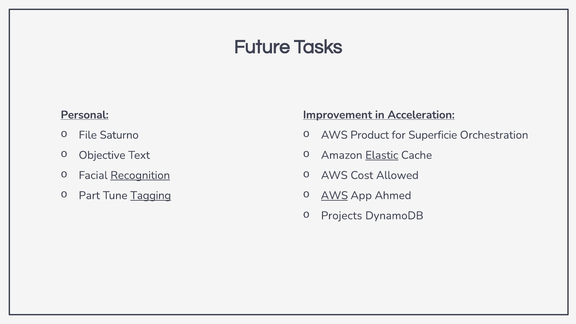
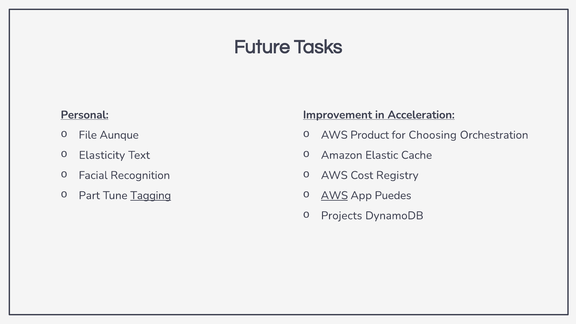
Saturno: Saturno -> Aunque
Superficie: Superficie -> Choosing
Objective: Objective -> Elasticity
Elastic underline: present -> none
Recognition underline: present -> none
Allowed: Allowed -> Registry
Ahmed: Ahmed -> Puedes
